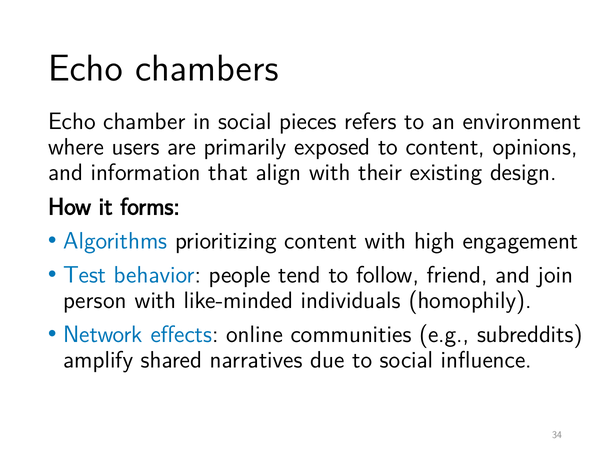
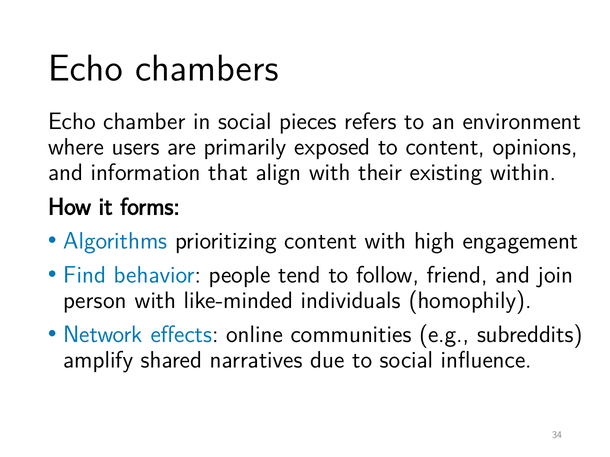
design: design -> within
Test: Test -> Find
